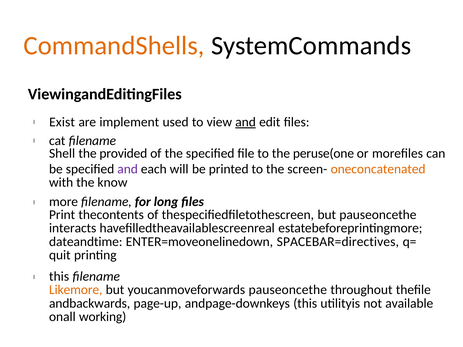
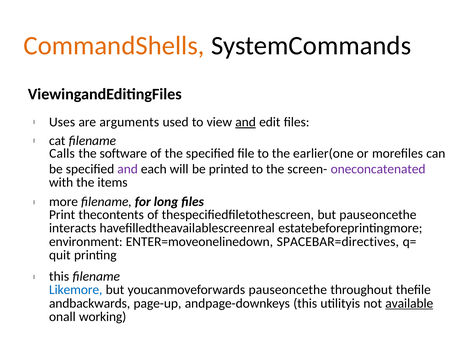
Exist: Exist -> Uses
implement: implement -> arguments
Shell: Shell -> Calls
provided: provided -> software
peruse(one: peruse(one -> earlier(one
oneconcatenated colour: orange -> purple
know: know -> items
dateandtime: dateandtime -> environment
Likemore colour: orange -> blue
available underline: none -> present
